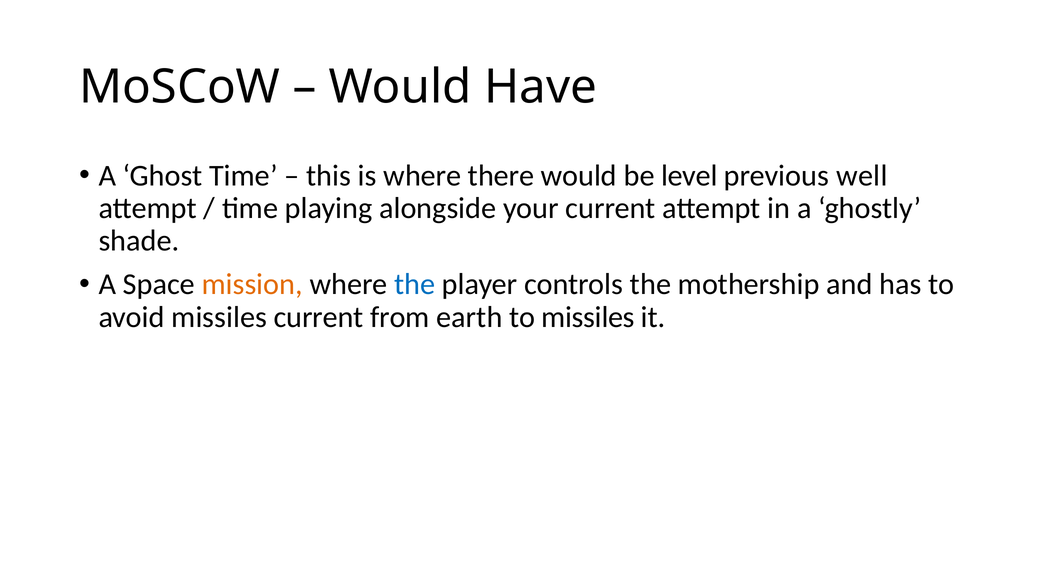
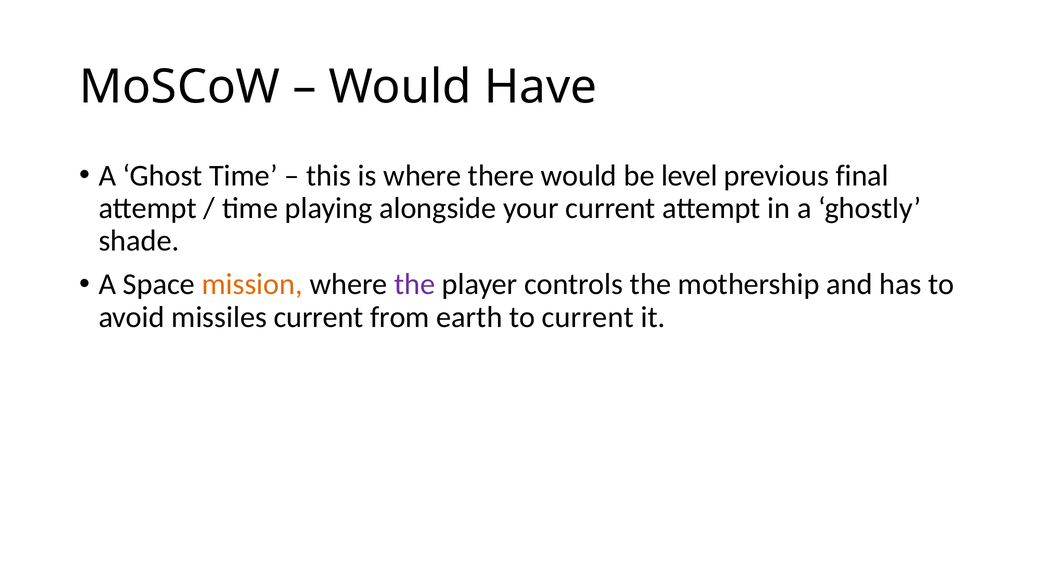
well: well -> final
the at (415, 284) colour: blue -> purple
to missiles: missiles -> current
